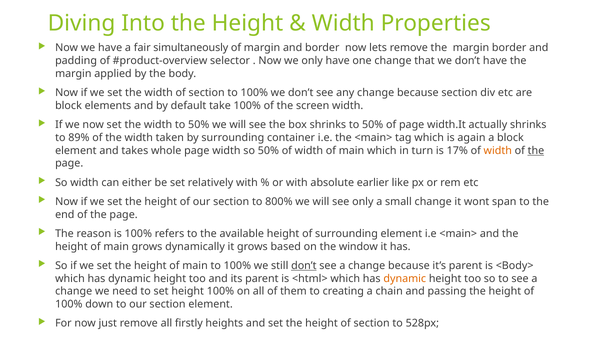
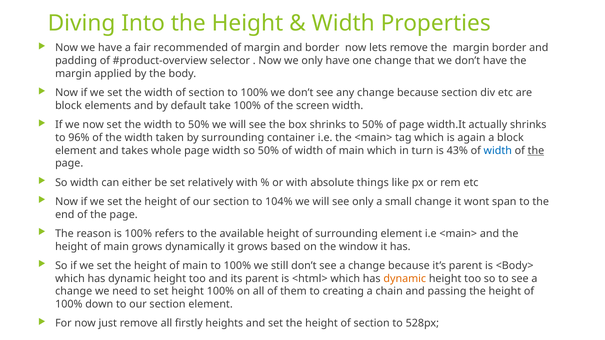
simultaneously: simultaneously -> recommended
89%: 89% -> 96%
17%: 17% -> 43%
width at (498, 151) colour: orange -> blue
earlier: earlier -> things
800%: 800% -> 104%
don’t at (304, 266) underline: present -> none
